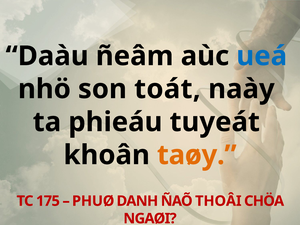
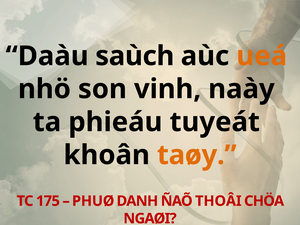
ñeâm: ñeâm -> saùch
ueá colour: blue -> orange
toát: toát -> vinh
